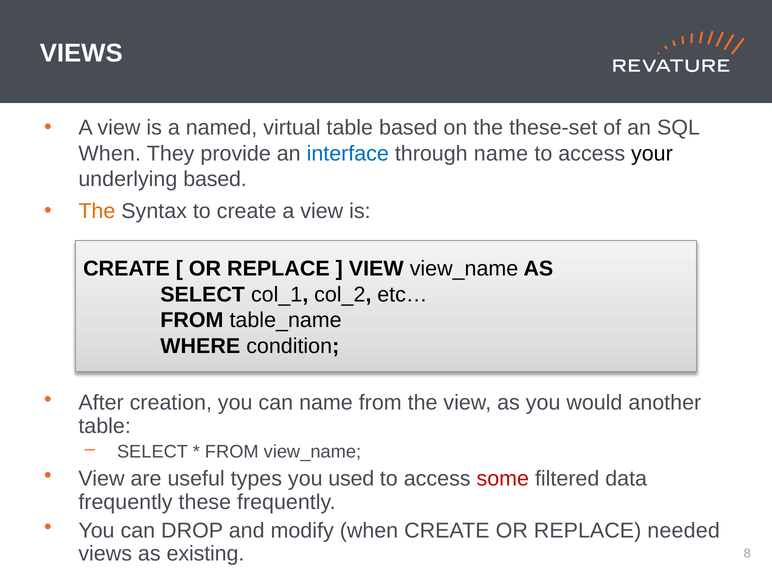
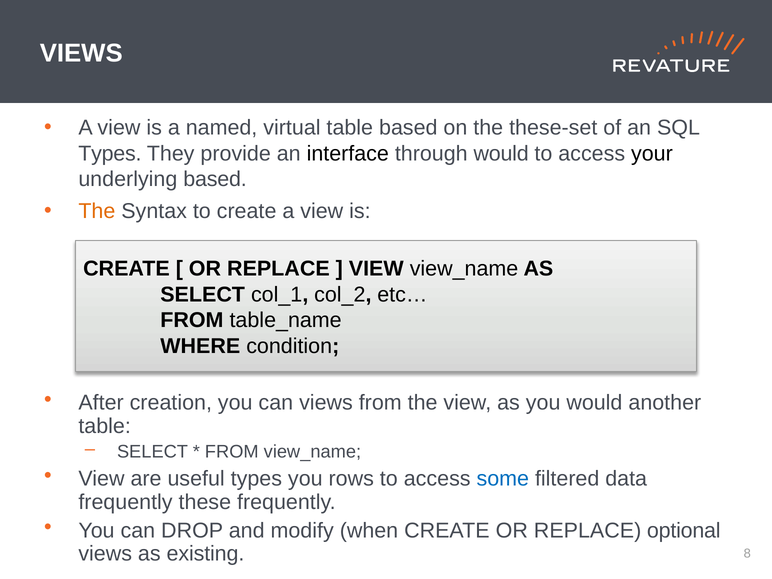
When at (110, 154): When -> Types
interface colour: blue -> black
through name: name -> would
can name: name -> views
used: used -> rows
some colour: red -> blue
needed: needed -> optional
